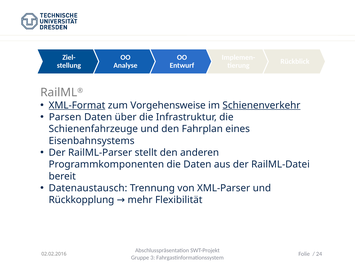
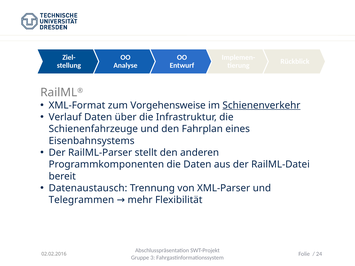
XML-Format underline: present -> none
Parsen: Parsen -> Verlauf
Rückkopplung: Rückkopplung -> Telegrammen
